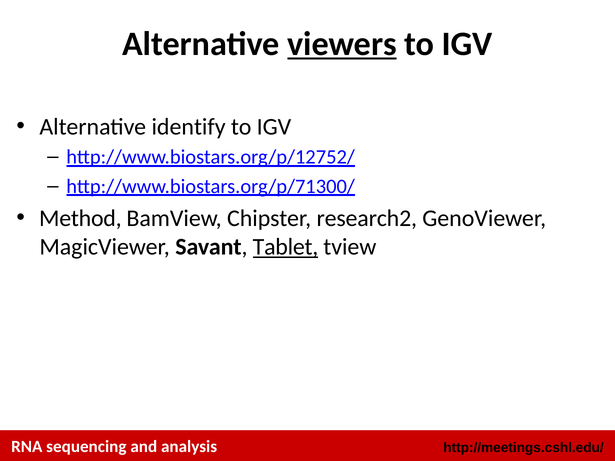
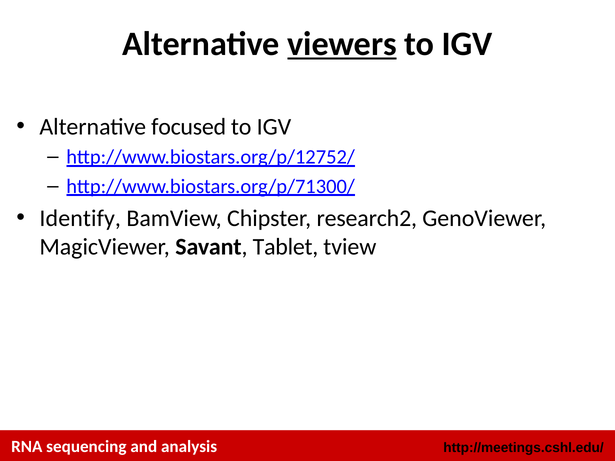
identify: identify -> focused
Method: Method -> Identify
Tablet underline: present -> none
